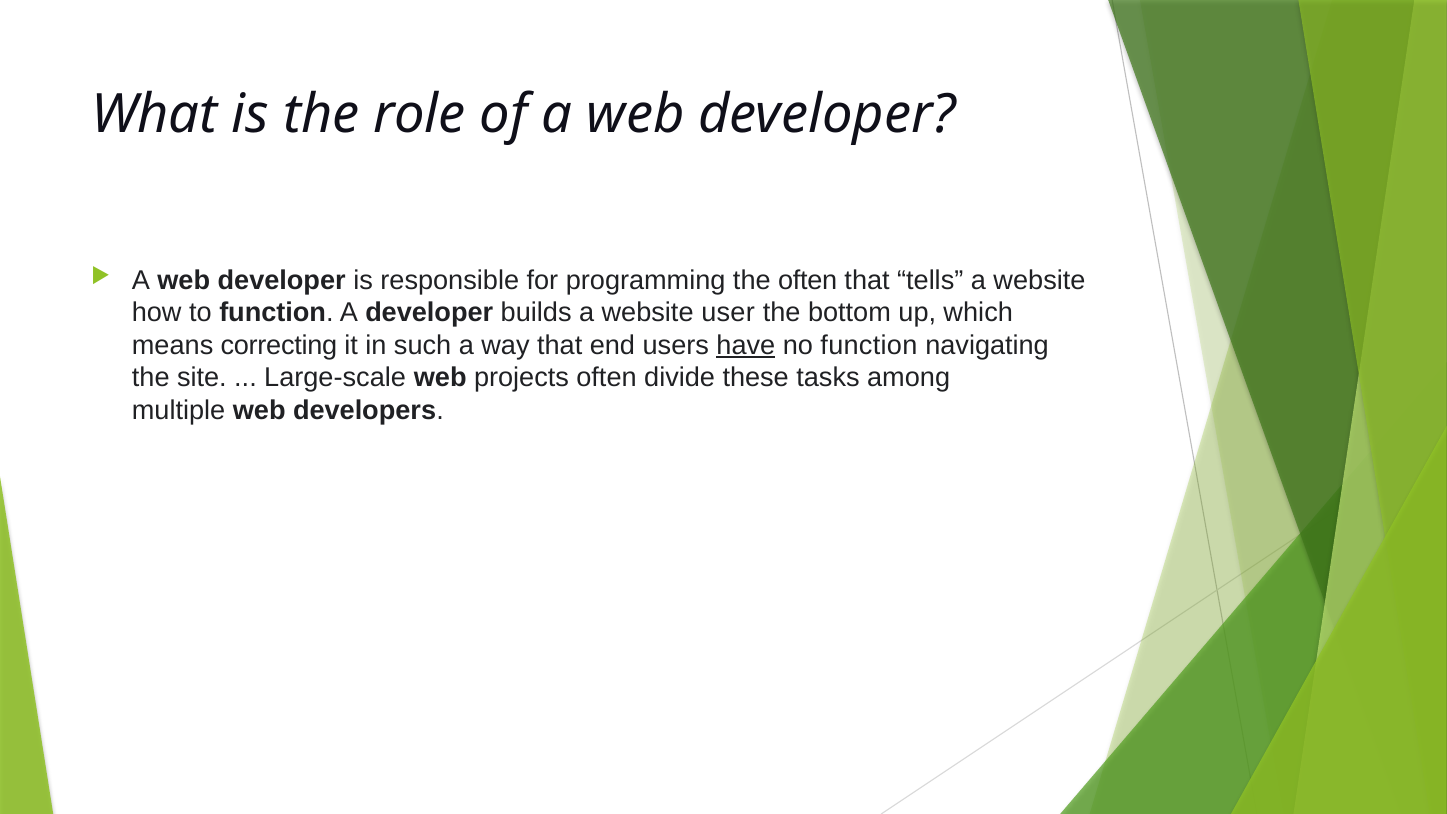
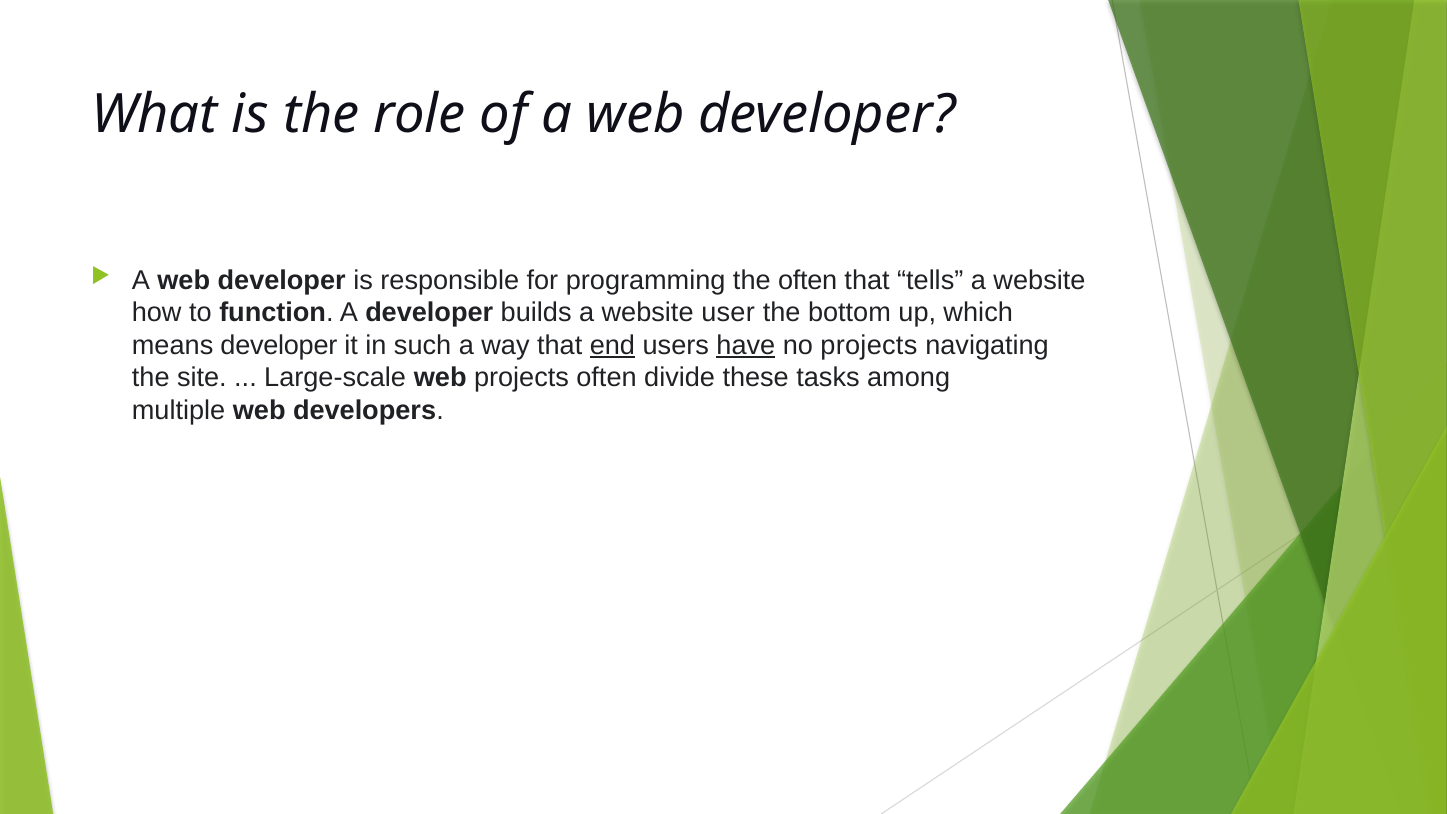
means correcting: correcting -> developer
end underline: none -> present
no function: function -> projects
